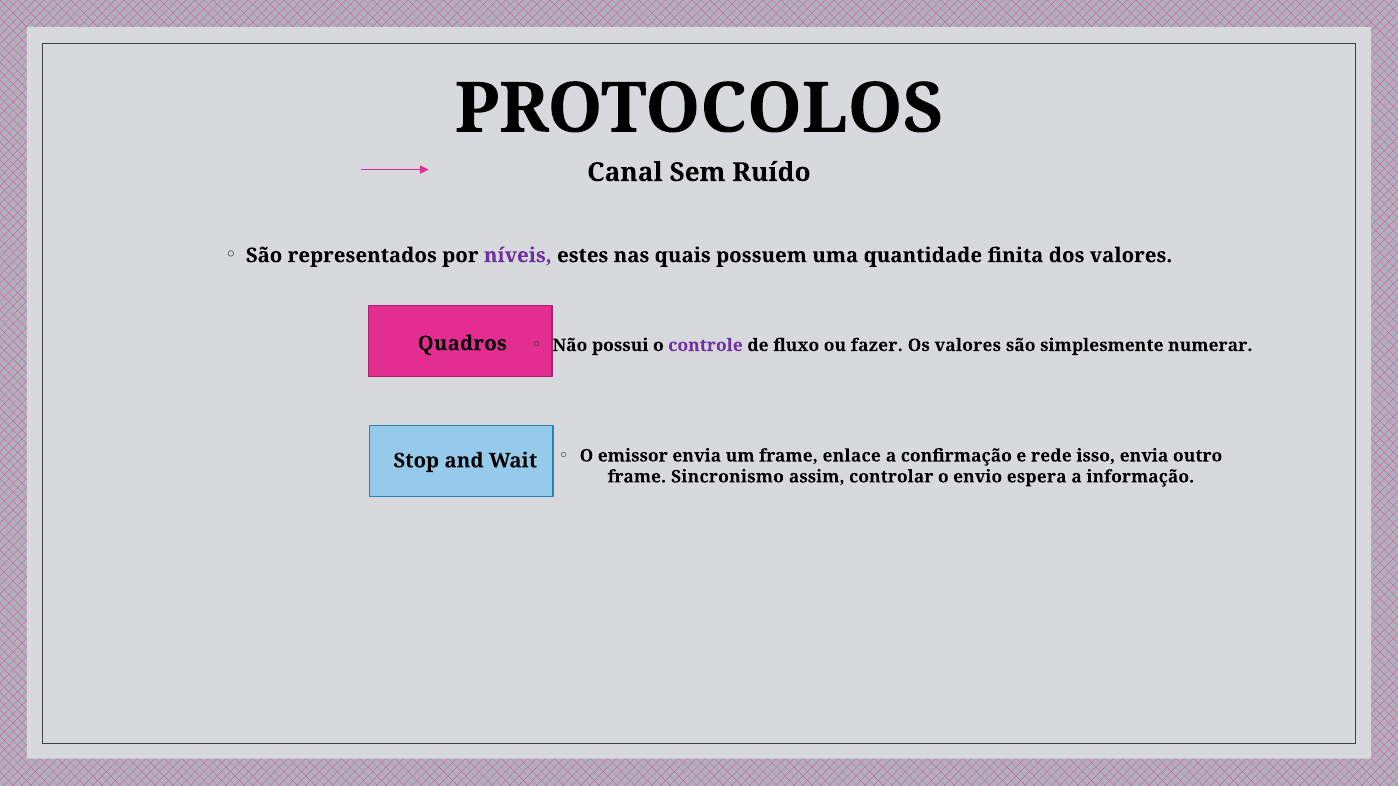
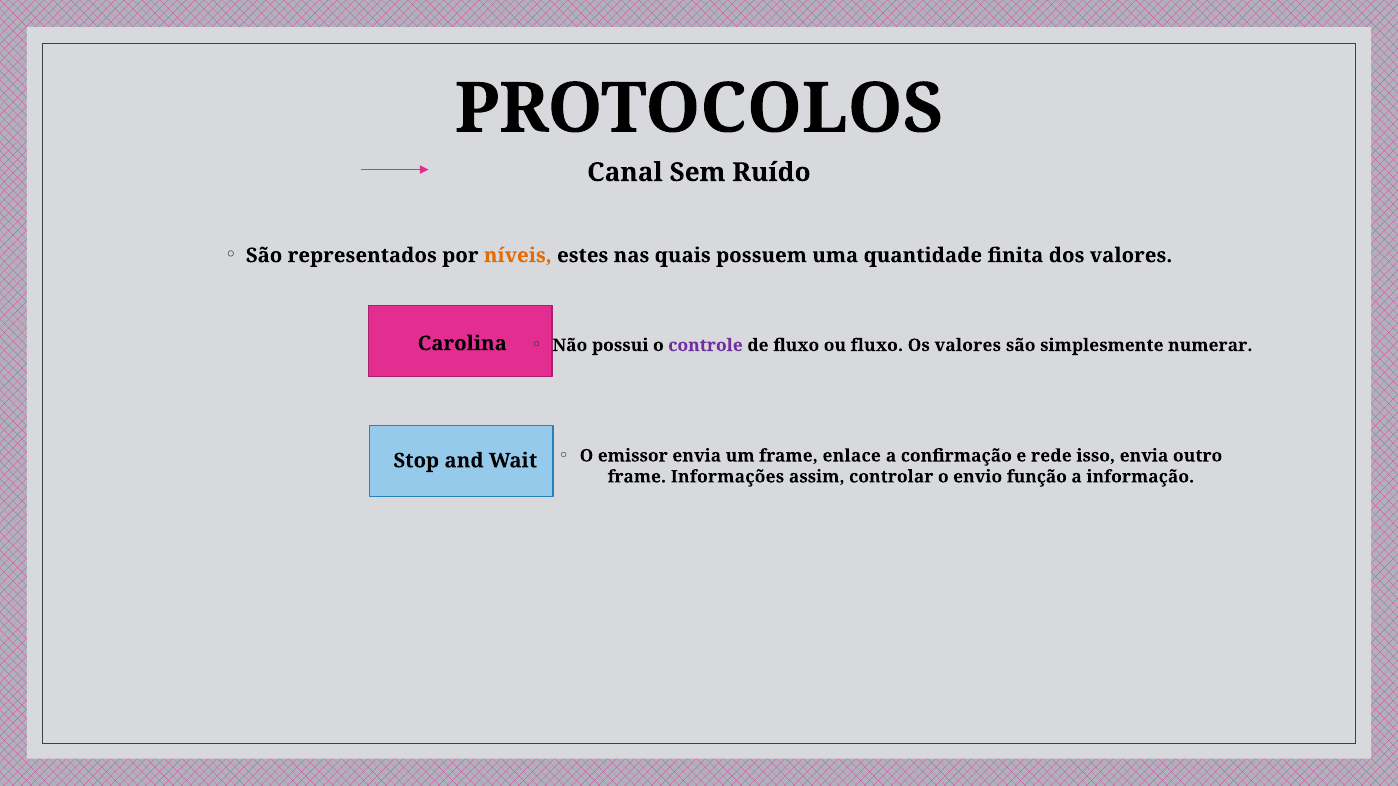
níveis colour: purple -> orange
ou fazer: fazer -> fluxo
Quadros: Quadros -> Carolina
Sincronismo: Sincronismo -> Informações
espera: espera -> função
